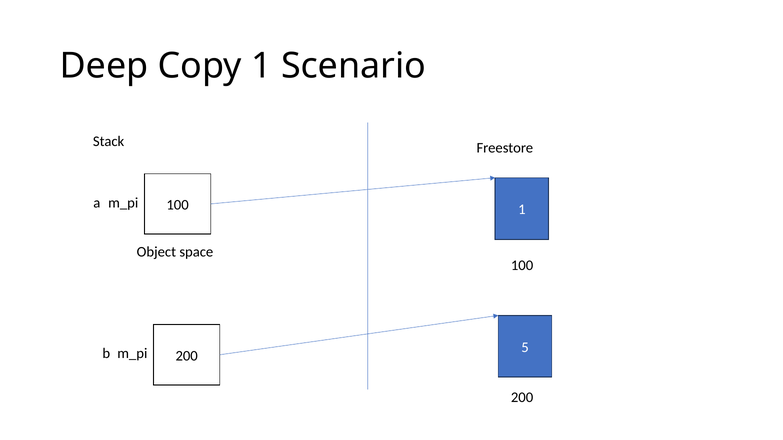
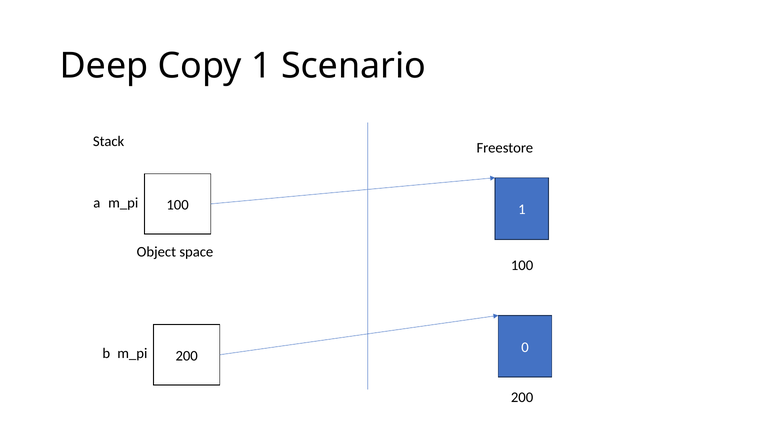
5: 5 -> 0
